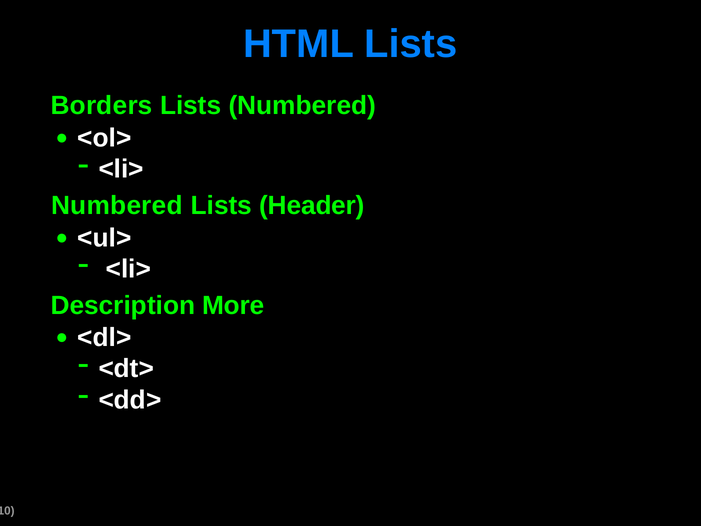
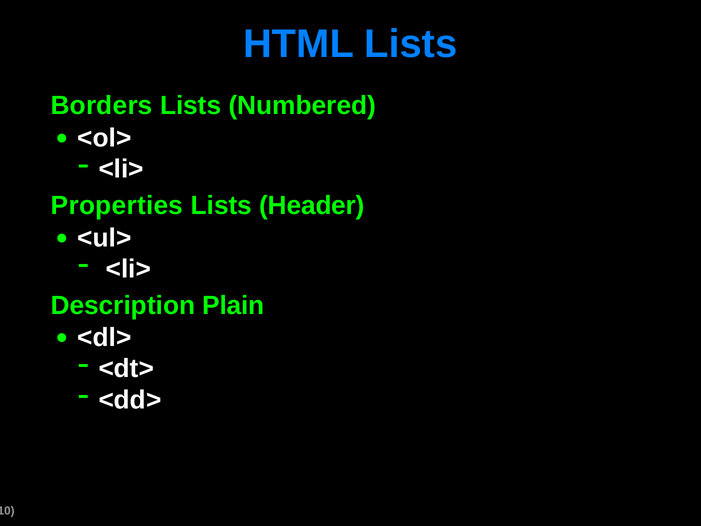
Numbered at (117, 205): Numbered -> Properties
More: More -> Plain
